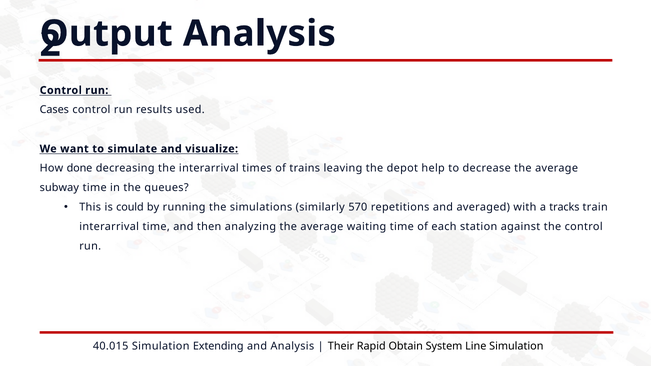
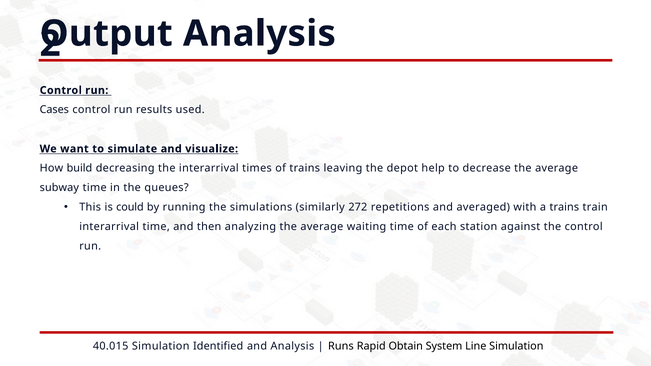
done: done -> build
570: 570 -> 272
a tracks: tracks -> trains
Extending: Extending -> Identified
Their: Their -> Runs
